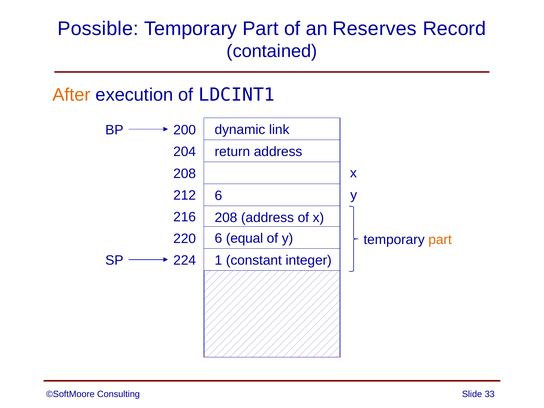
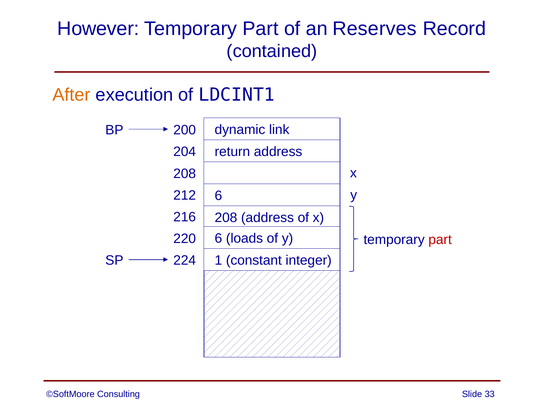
Possible: Possible -> However
equal: equal -> loads
part at (440, 240) colour: orange -> red
